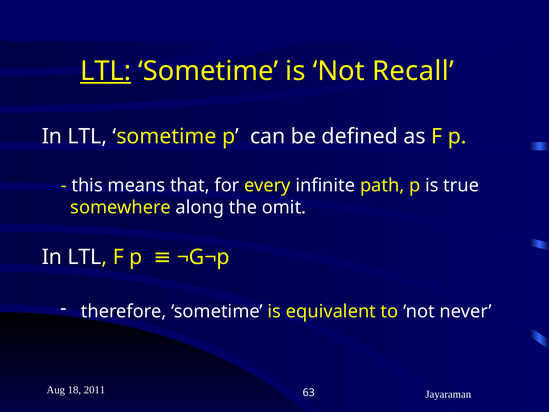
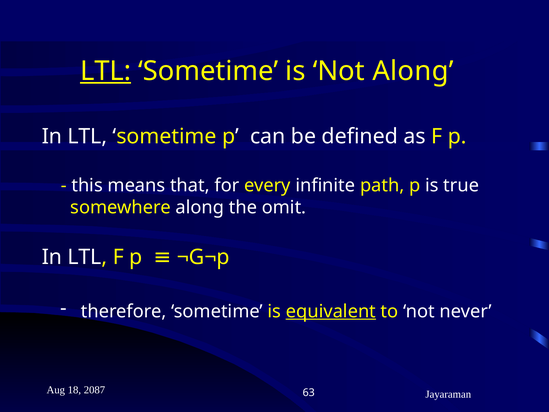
Not Recall: Recall -> Along
equivalent underline: none -> present
2011: 2011 -> 2087
